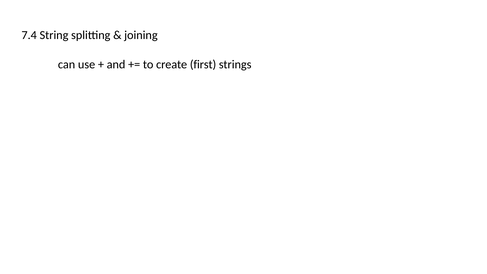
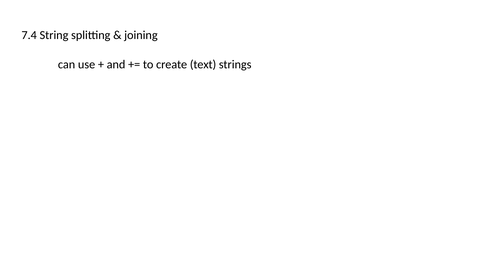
first: first -> text
